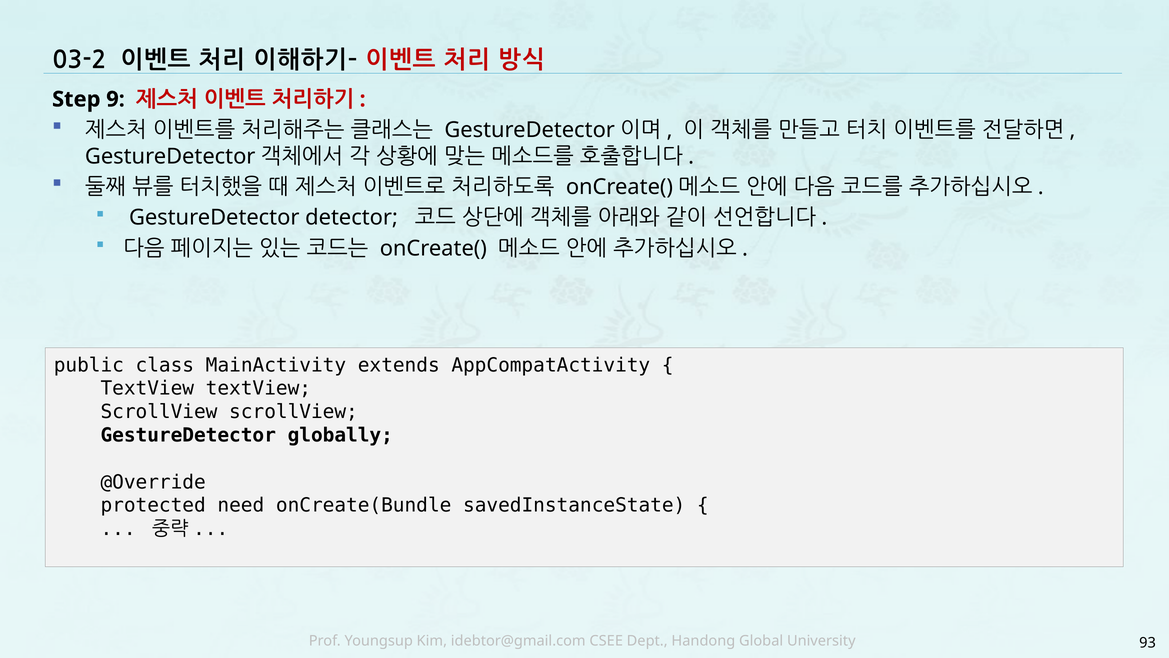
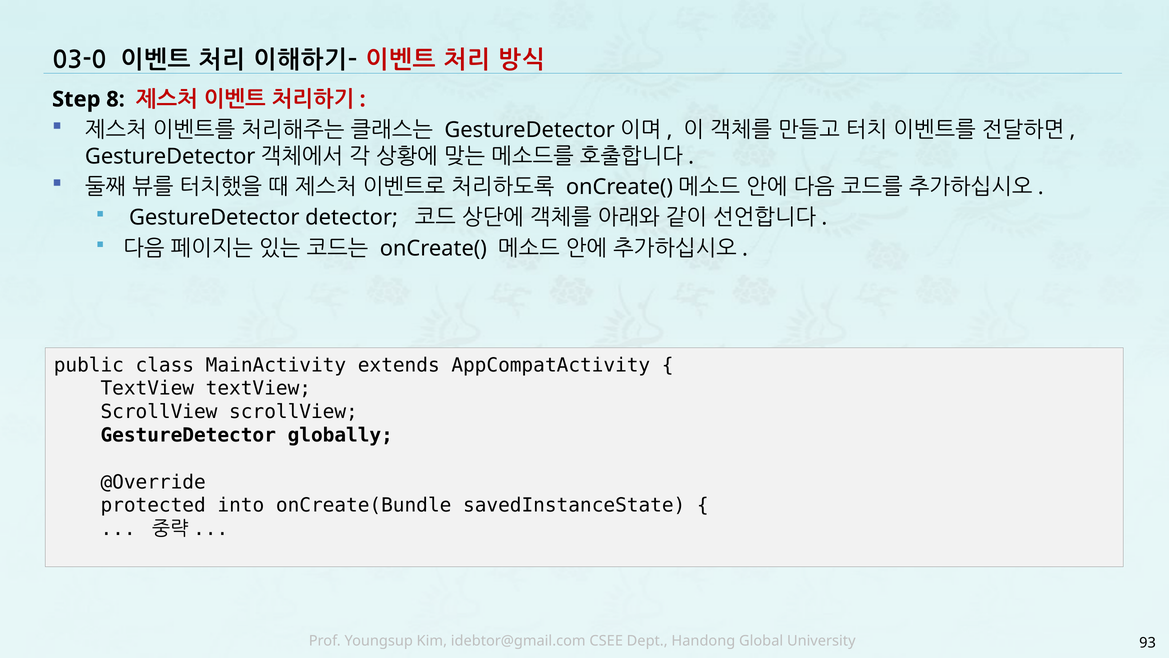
03-2: 03-2 -> 03-0
9: 9 -> 8
need: need -> into
